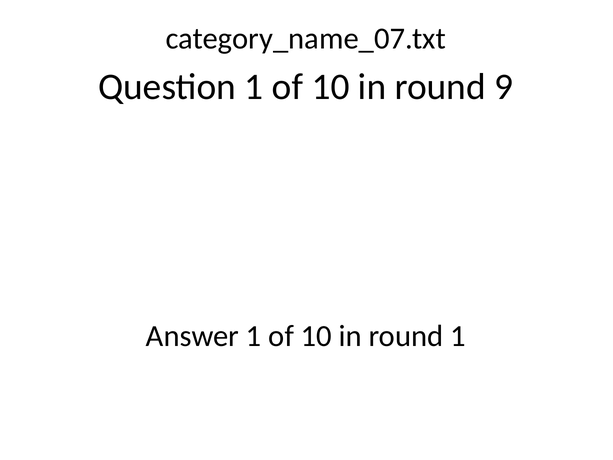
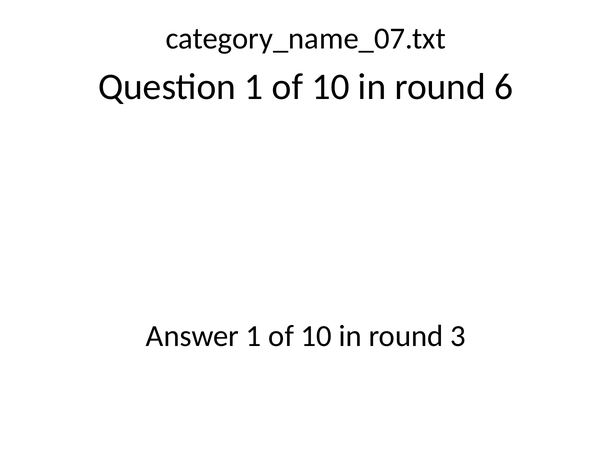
9: 9 -> 6
round 1: 1 -> 3
